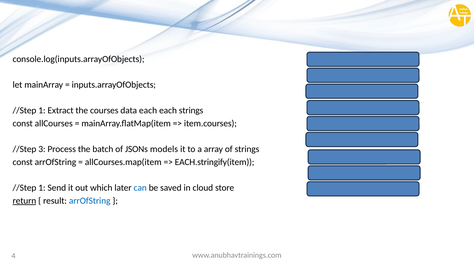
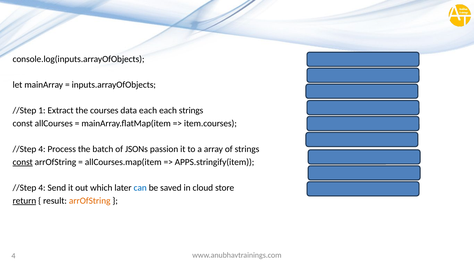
3 at (42, 149): 3 -> 4
models: models -> passion
const at (23, 162) underline: none -> present
EACH.stringify(item: EACH.stringify(item -> APPS.stringify(item
1 at (42, 188): 1 -> 4
arrOfString at (90, 200) colour: blue -> orange
